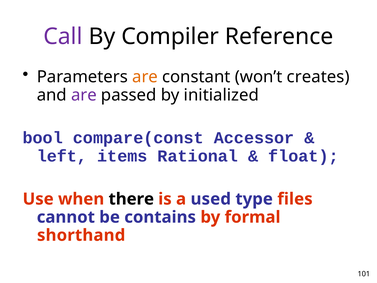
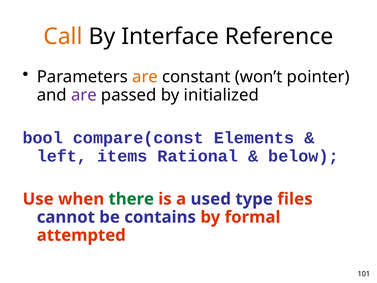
Call colour: purple -> orange
Compiler: Compiler -> Interface
creates: creates -> pointer
Accessor: Accessor -> Elements
float: float -> below
there colour: black -> green
shorthand: shorthand -> attempted
